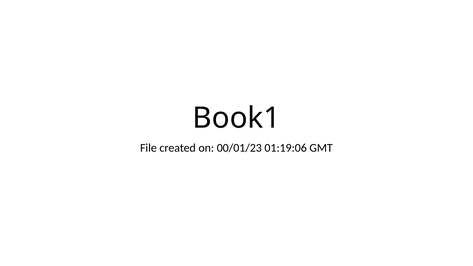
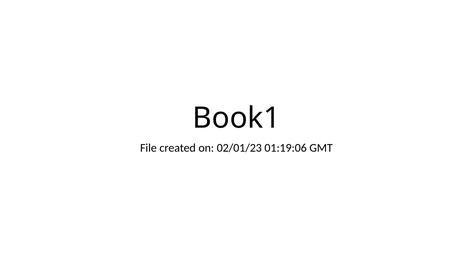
00/01/23: 00/01/23 -> 02/01/23
